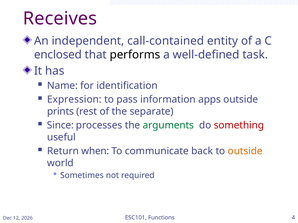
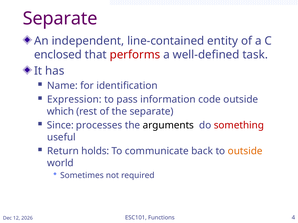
Receives at (60, 18): Receives -> Separate
call-contained: call-contained -> line-contained
performs colour: black -> red
apps: apps -> code
prints: prints -> which
arguments colour: green -> black
when: when -> holds
